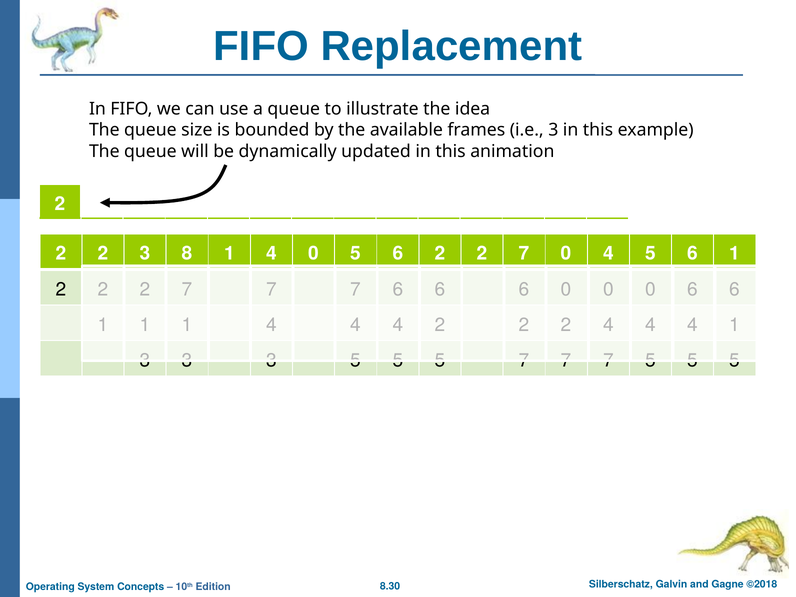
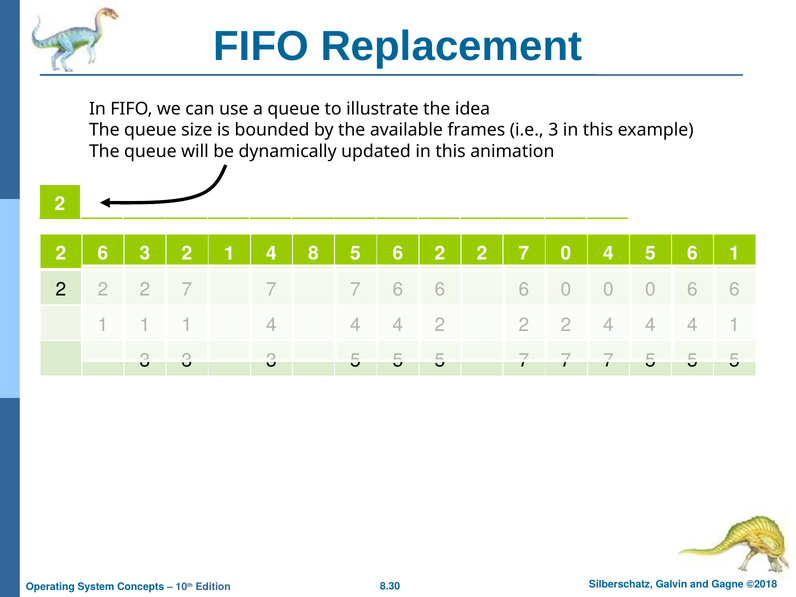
2 at (103, 253): 2 -> 6
3 8: 8 -> 2
4 0: 0 -> 8
